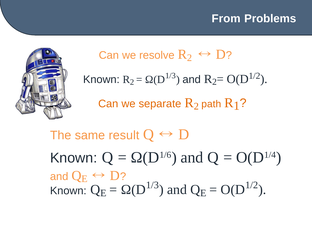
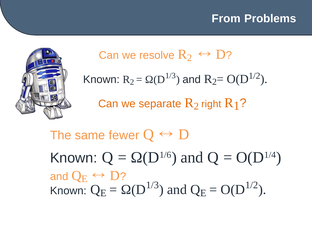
path: path -> right
result: result -> fewer
